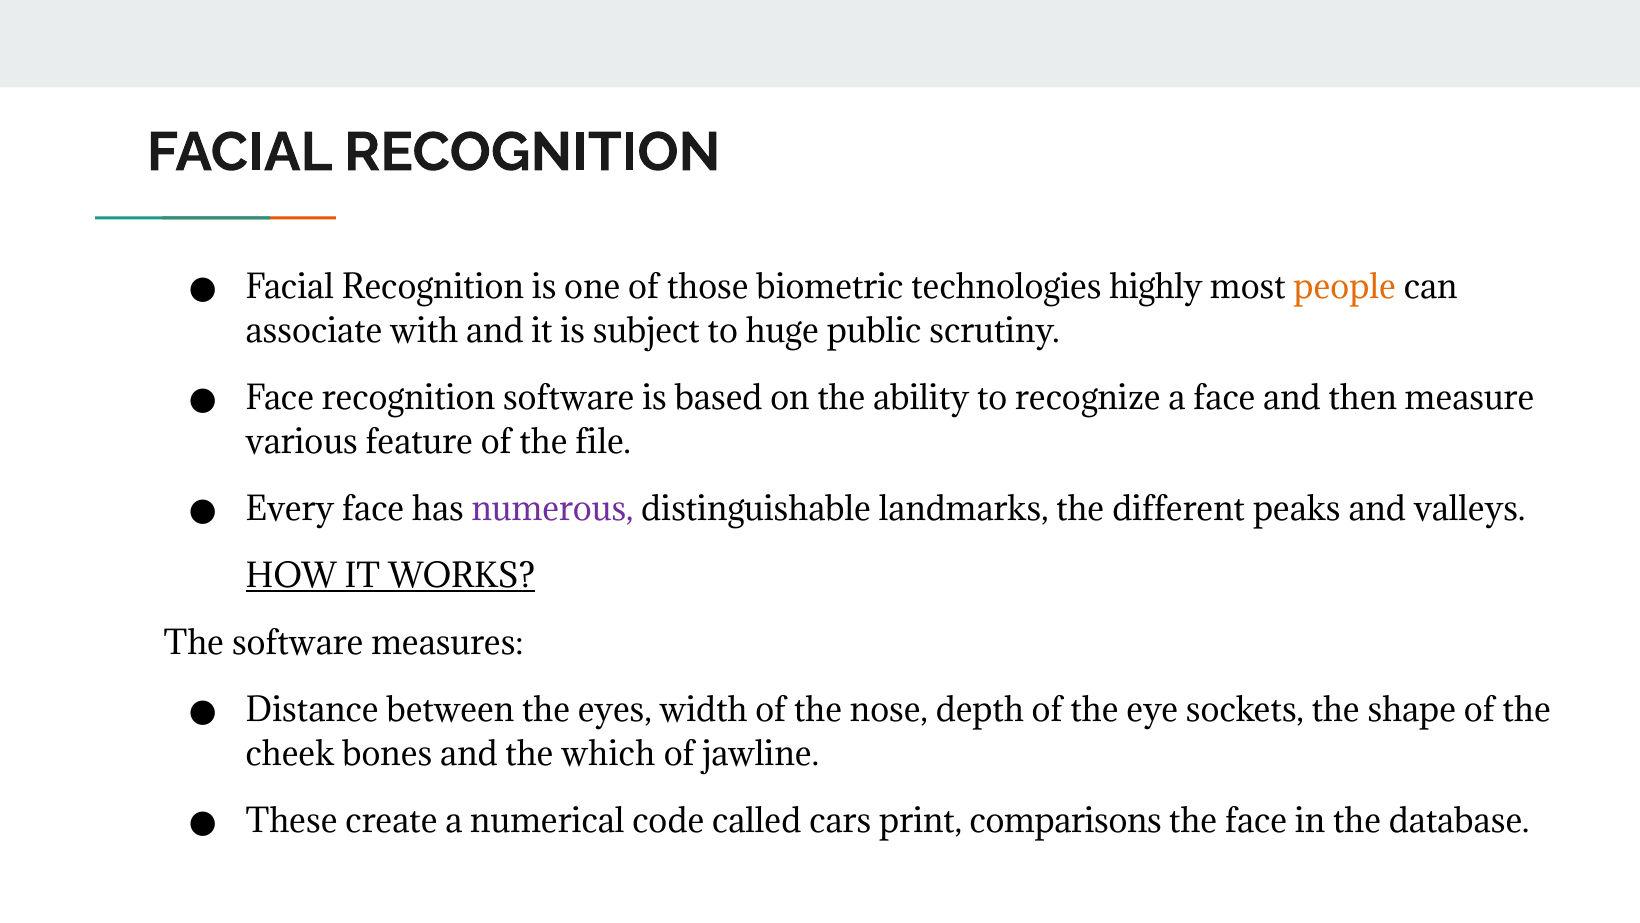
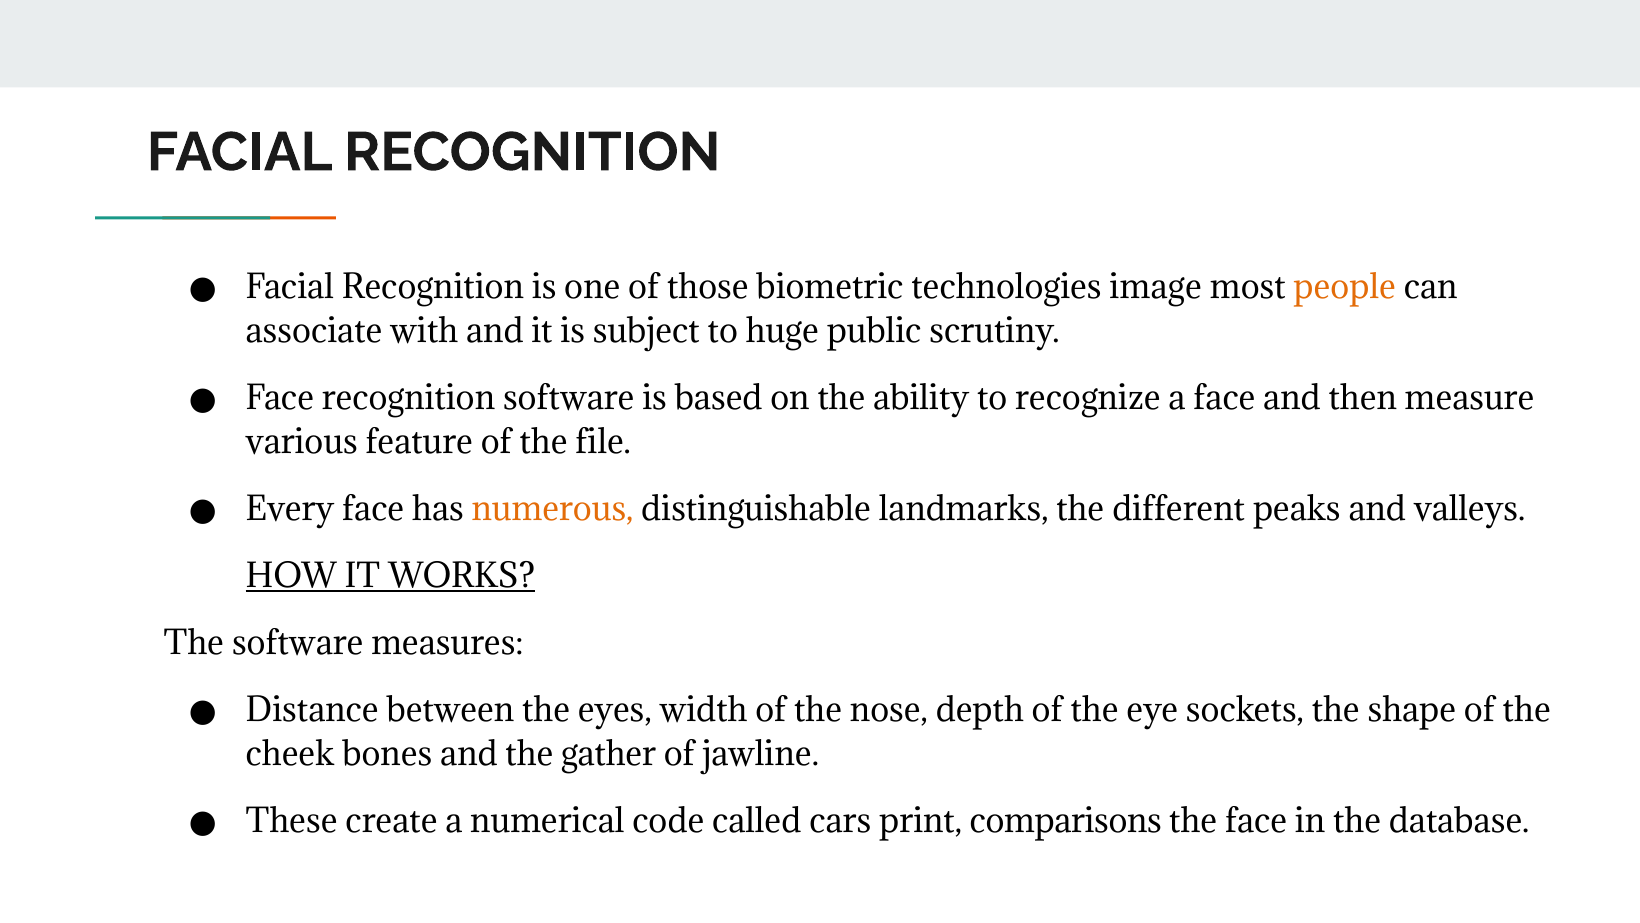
highly: highly -> image
numerous colour: purple -> orange
which: which -> gather
